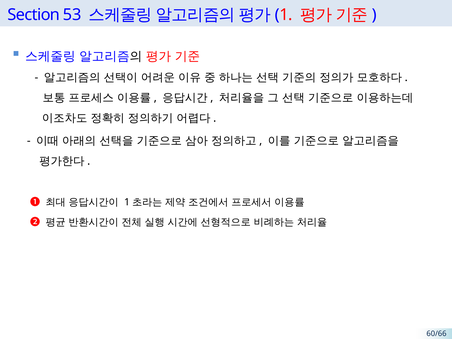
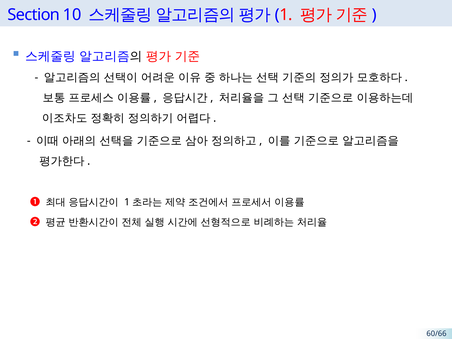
53: 53 -> 10
